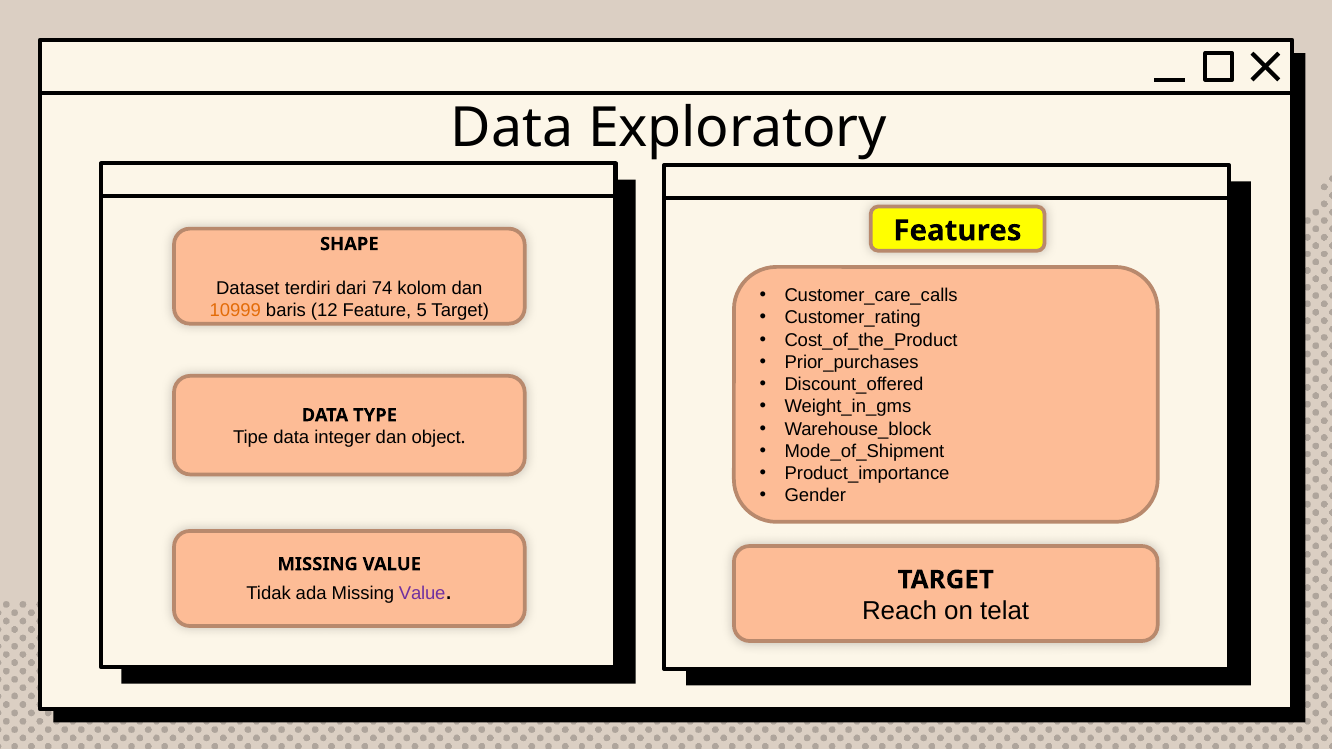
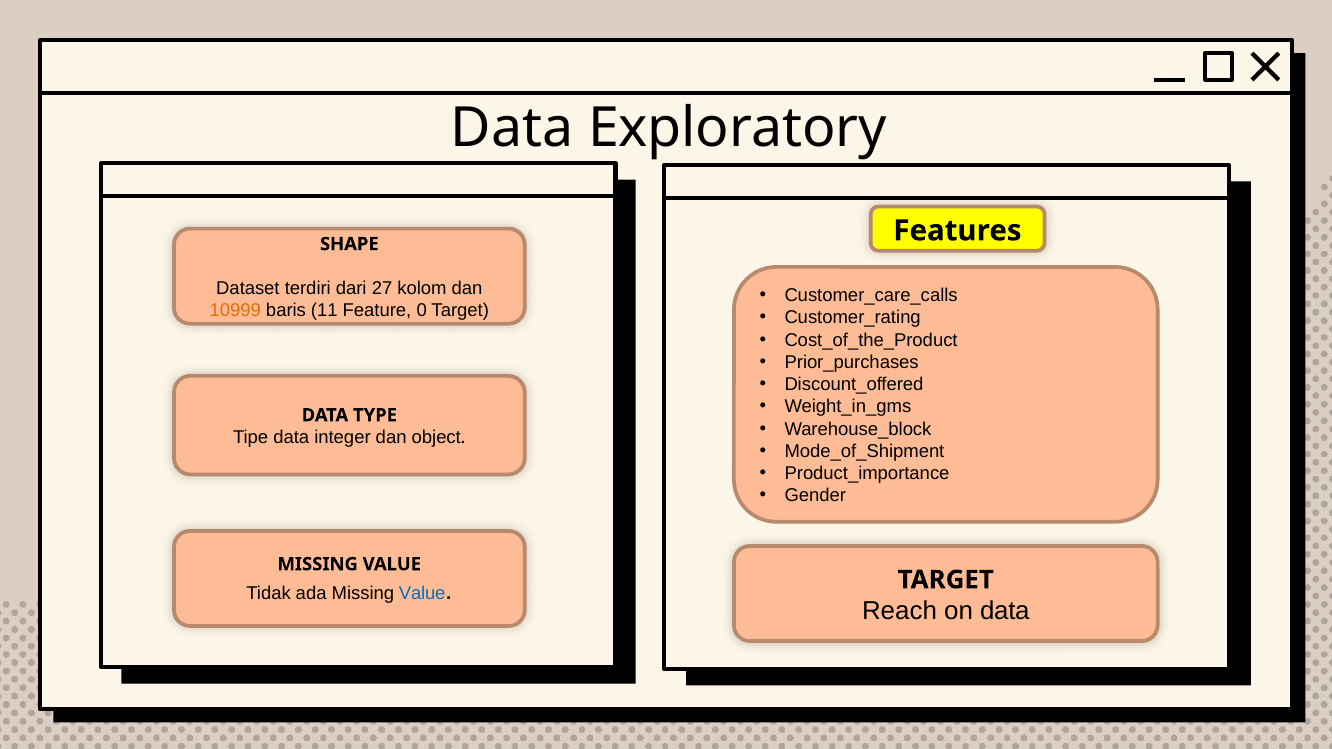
74: 74 -> 27
12: 12 -> 11
5: 5 -> 0
Value at (422, 594) colour: purple -> blue
on telat: telat -> data
